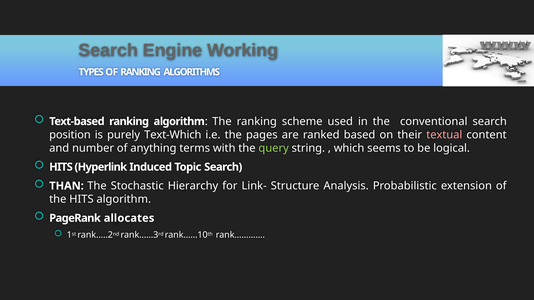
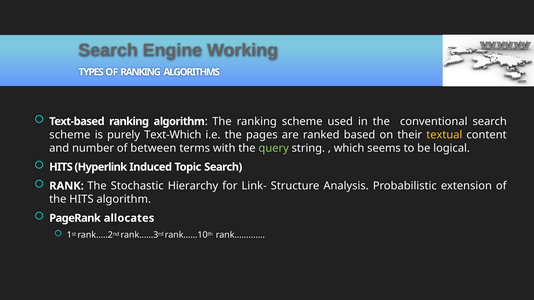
position at (70, 135): position -> scheme
textual colour: pink -> yellow
anything: anything -> between
THAN: THAN -> RANK
